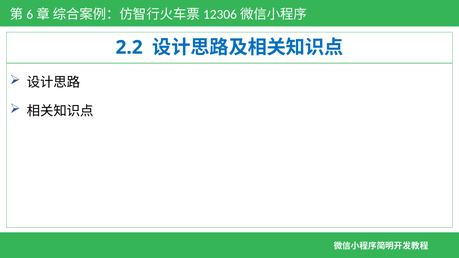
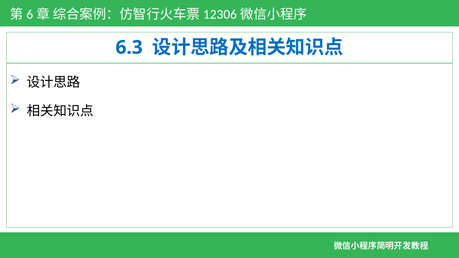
2.2: 2.2 -> 6.3
